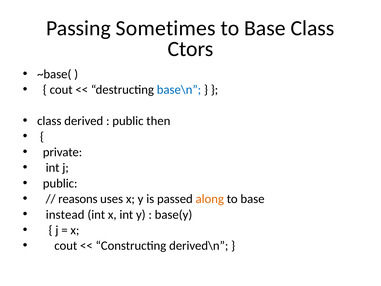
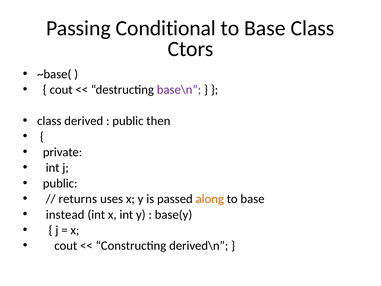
Sometimes: Sometimes -> Conditional
base\n colour: blue -> purple
reasons: reasons -> returns
